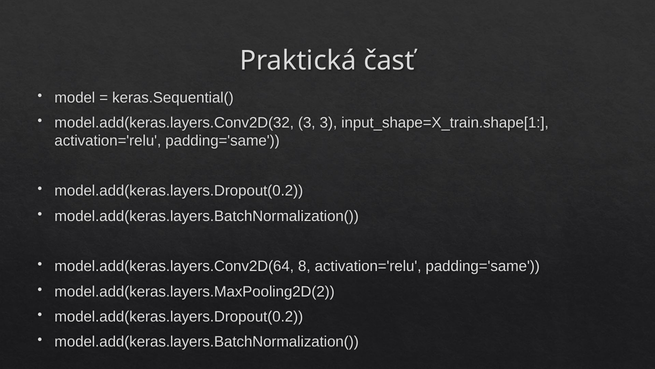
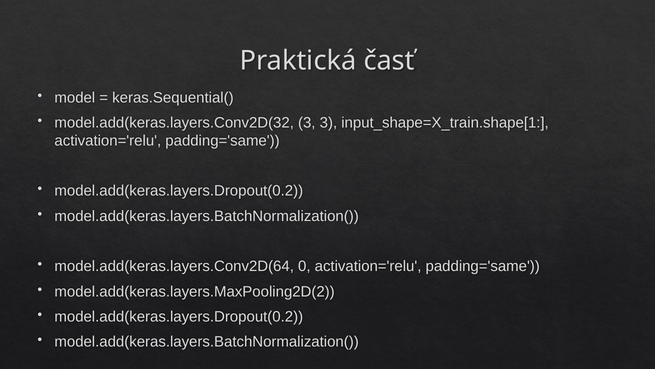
8: 8 -> 0
